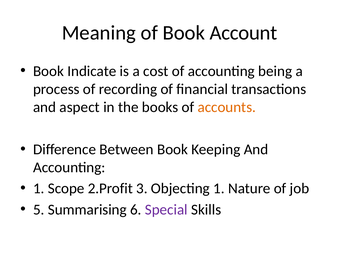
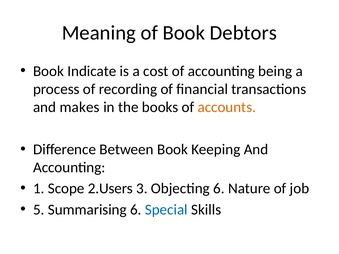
Account: Account -> Debtors
aspect: aspect -> makes
2.Profit: 2.Profit -> 2.Users
Objecting 1: 1 -> 6
Special colour: purple -> blue
